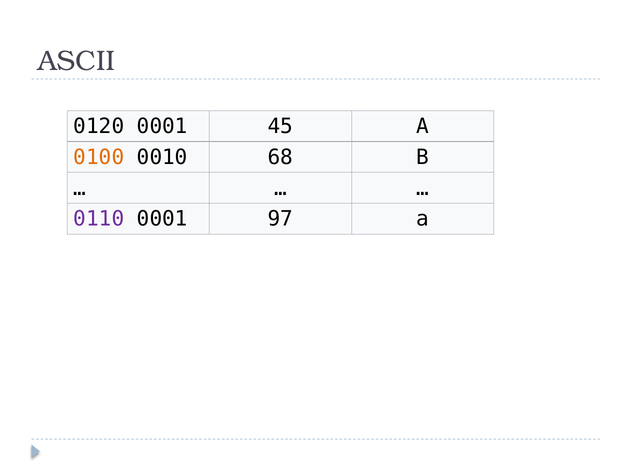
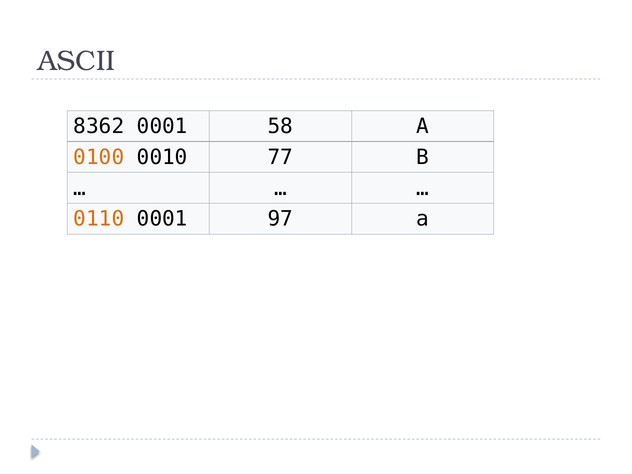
0120: 0120 -> 8362
45: 45 -> 58
68: 68 -> 77
0110 colour: purple -> orange
